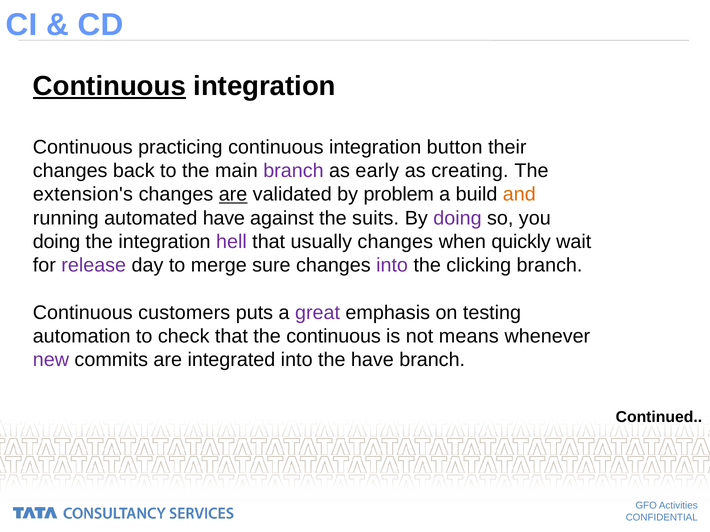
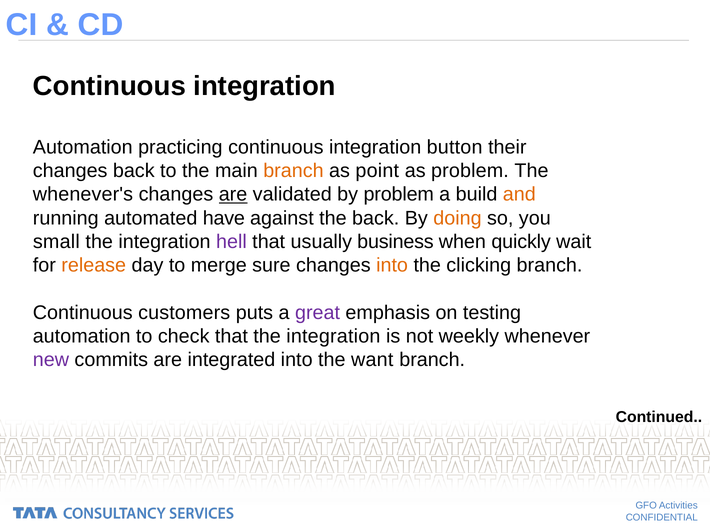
Continuous at (109, 86) underline: present -> none
Continuous at (83, 147): Continuous -> Automation
branch at (293, 171) colour: purple -> orange
early: early -> point
as creating: creating -> problem
extension's: extension's -> whenever's
the suits: suits -> back
doing at (457, 218) colour: purple -> orange
doing at (57, 242): doing -> small
usually changes: changes -> business
release colour: purple -> orange
into at (392, 266) colour: purple -> orange
that the continuous: continuous -> integration
means: means -> weekly
the have: have -> want
